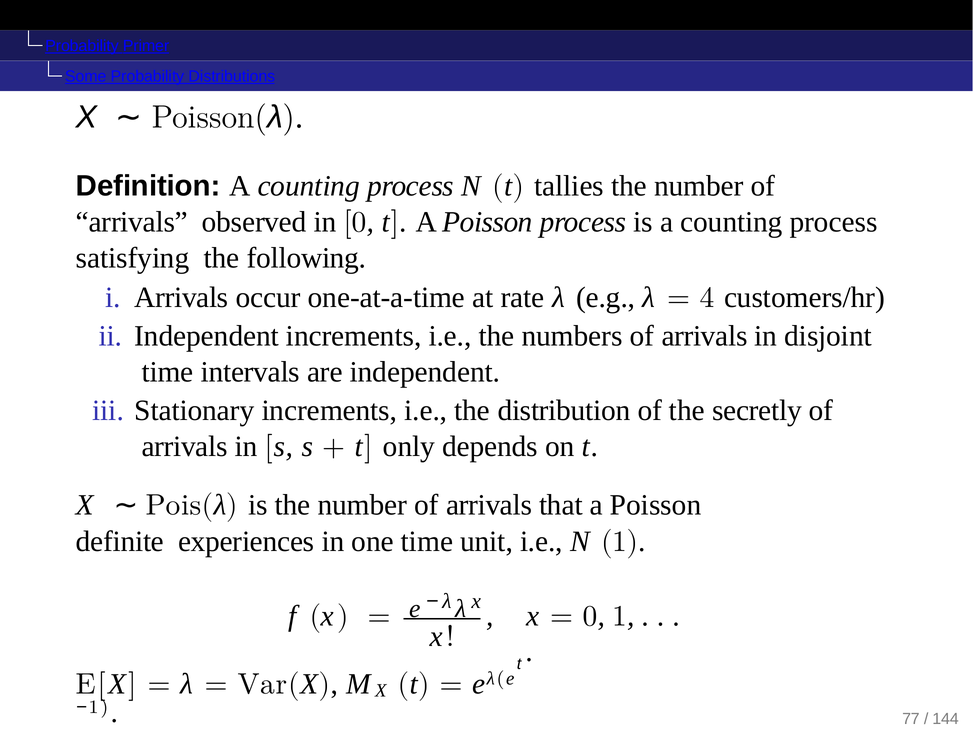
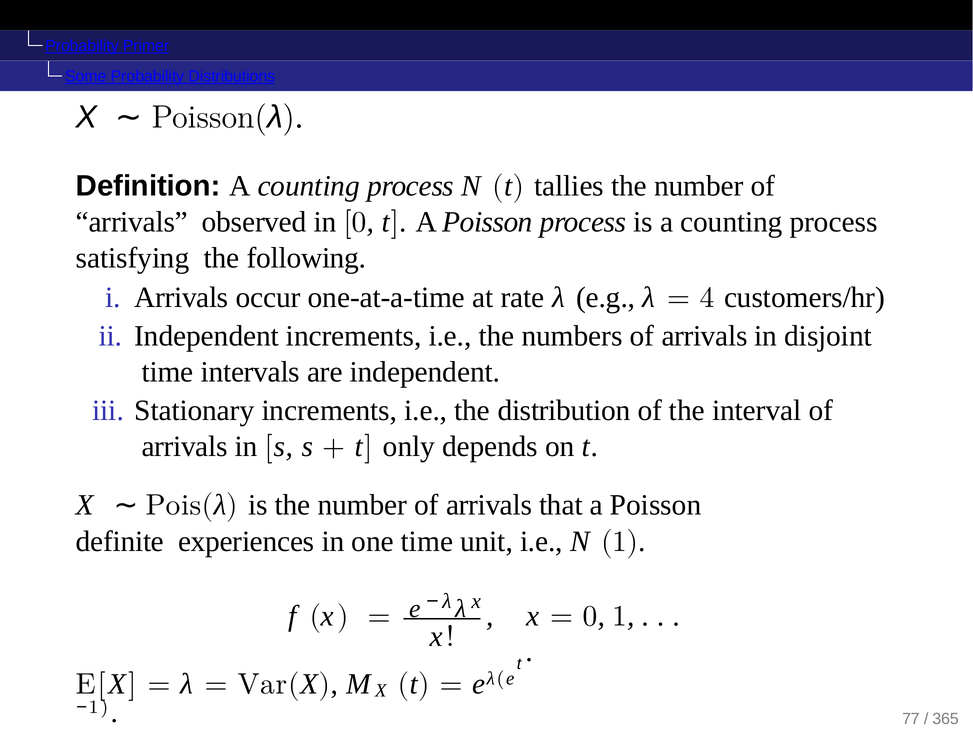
secretly: secretly -> interval
144: 144 -> 365
